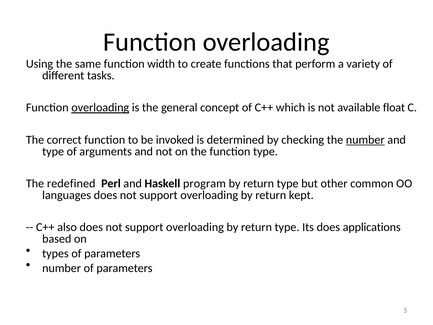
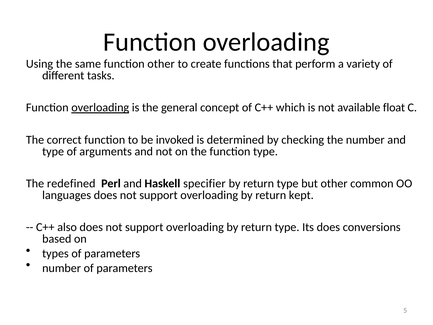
function width: width -> other
number at (365, 140) underline: present -> none
program: program -> specifier
applications: applications -> conversions
